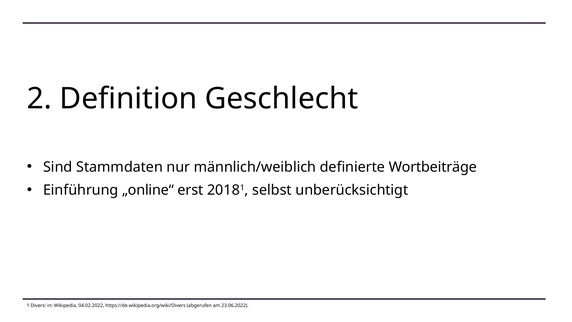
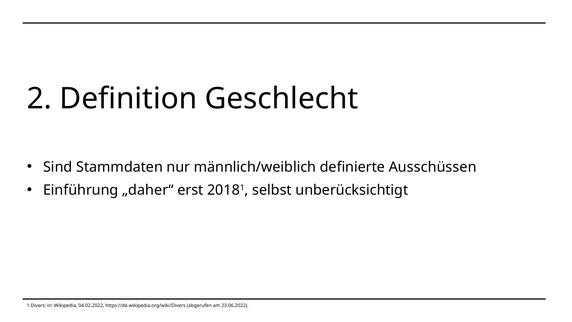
Wortbeiträge: Wortbeiträge -> Ausschüssen
„online“: „online“ -> „daher“
